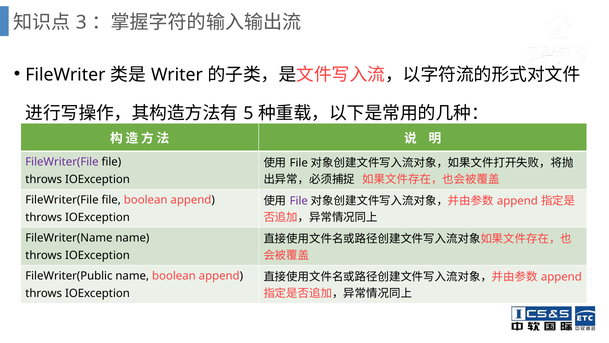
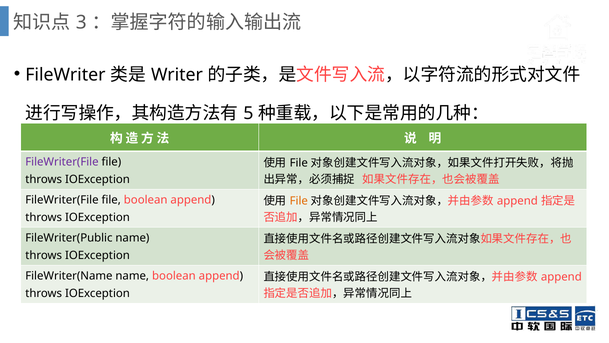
File at (299, 201) colour: purple -> orange
FileWriter(Name: FileWriter(Name -> FileWriter(Public
FileWriter(Public: FileWriter(Public -> FileWriter(Name
